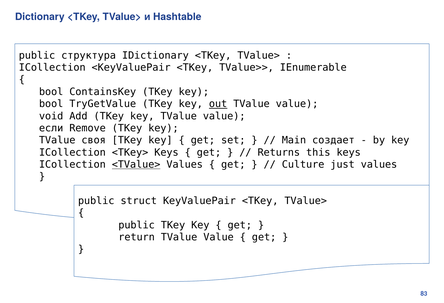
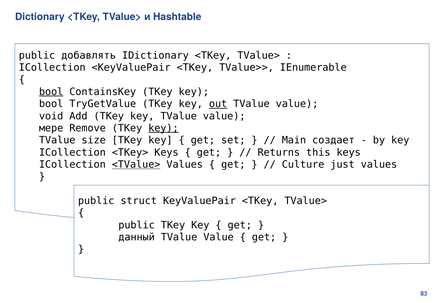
структура: структура -> добавлять
bool at (51, 92) underline: none -> present
если: если -> мере
key at (163, 128) underline: none -> present
своя: своя -> size
return: return -> данный
